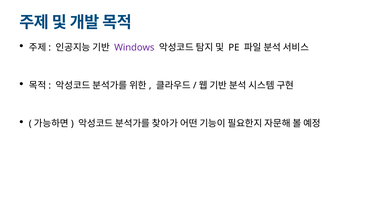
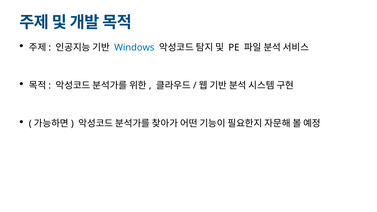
Windows colour: purple -> blue
